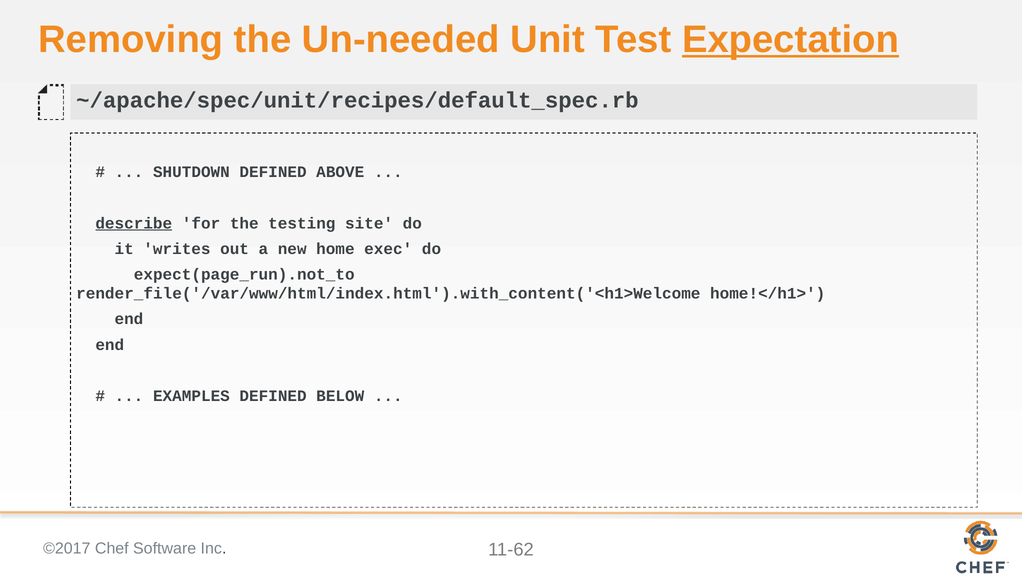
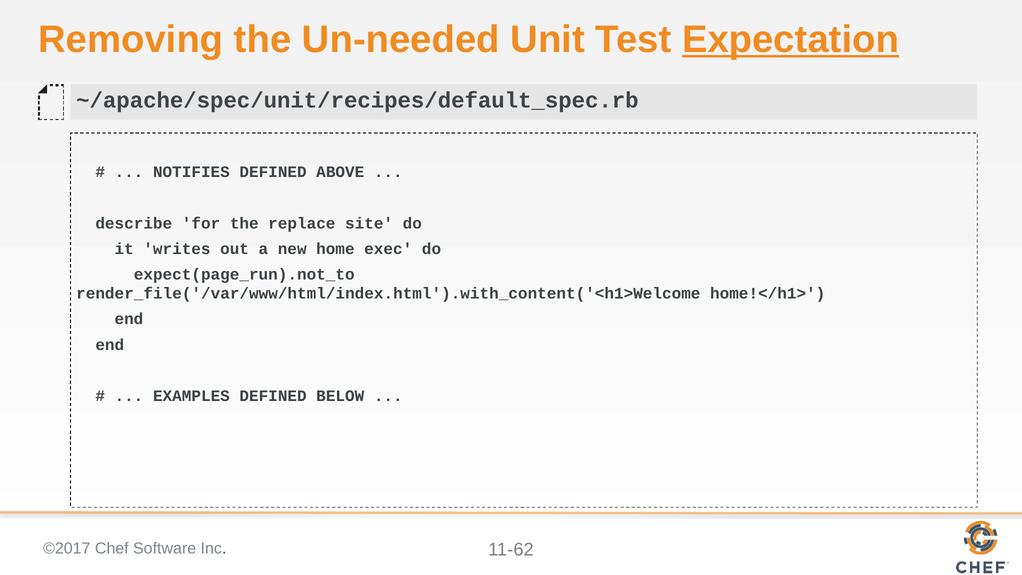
SHUTDOWN: SHUTDOWN -> NOTIFIES
describe underline: present -> none
testing: testing -> replace
